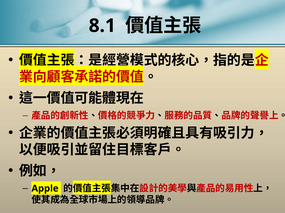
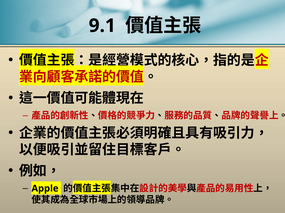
8.1: 8.1 -> 9.1
